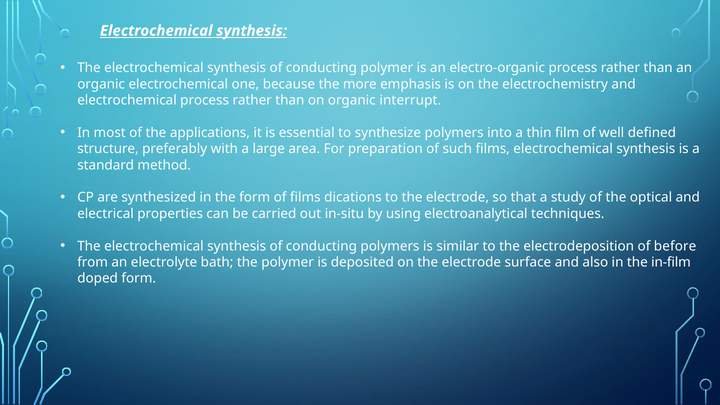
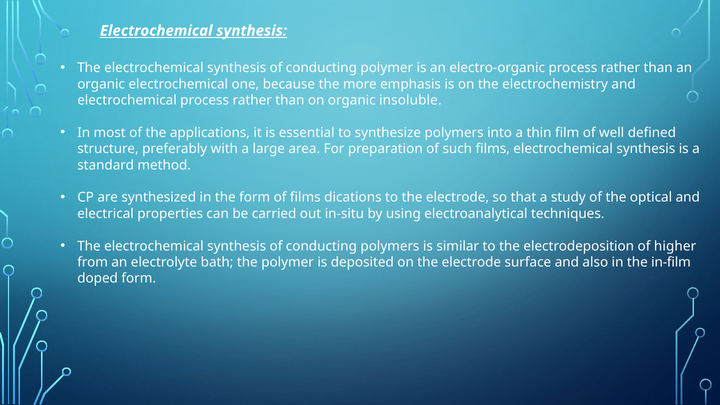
interrupt: interrupt -> insoluble
before: before -> higher
